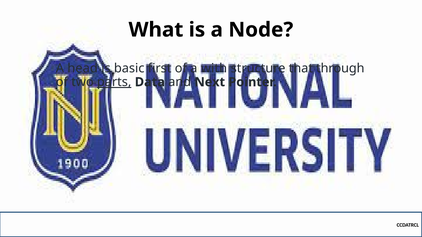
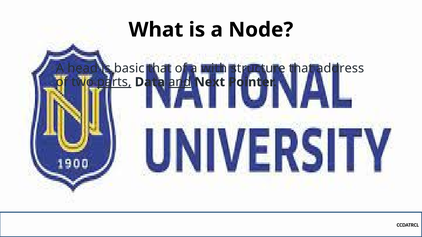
basic first: first -> that
through: through -> address
and underline: none -> present
